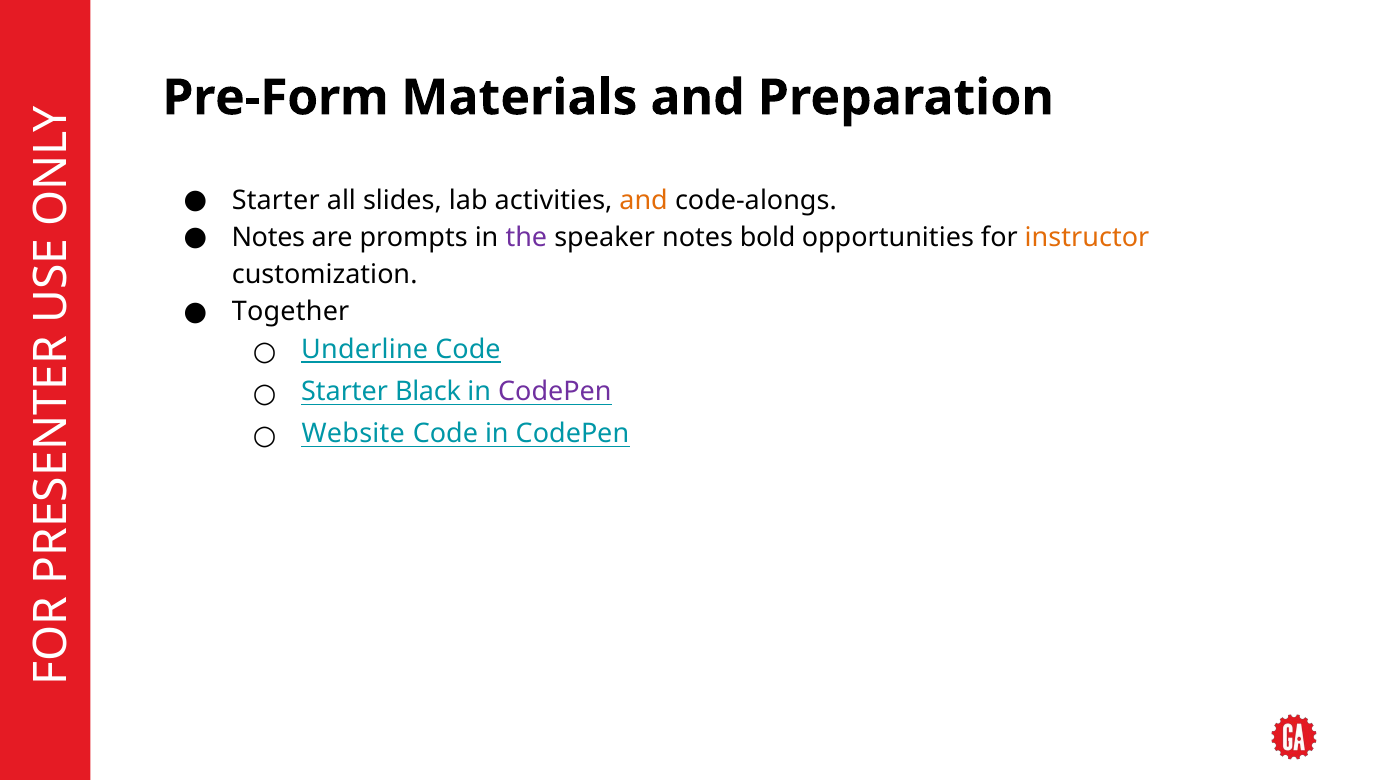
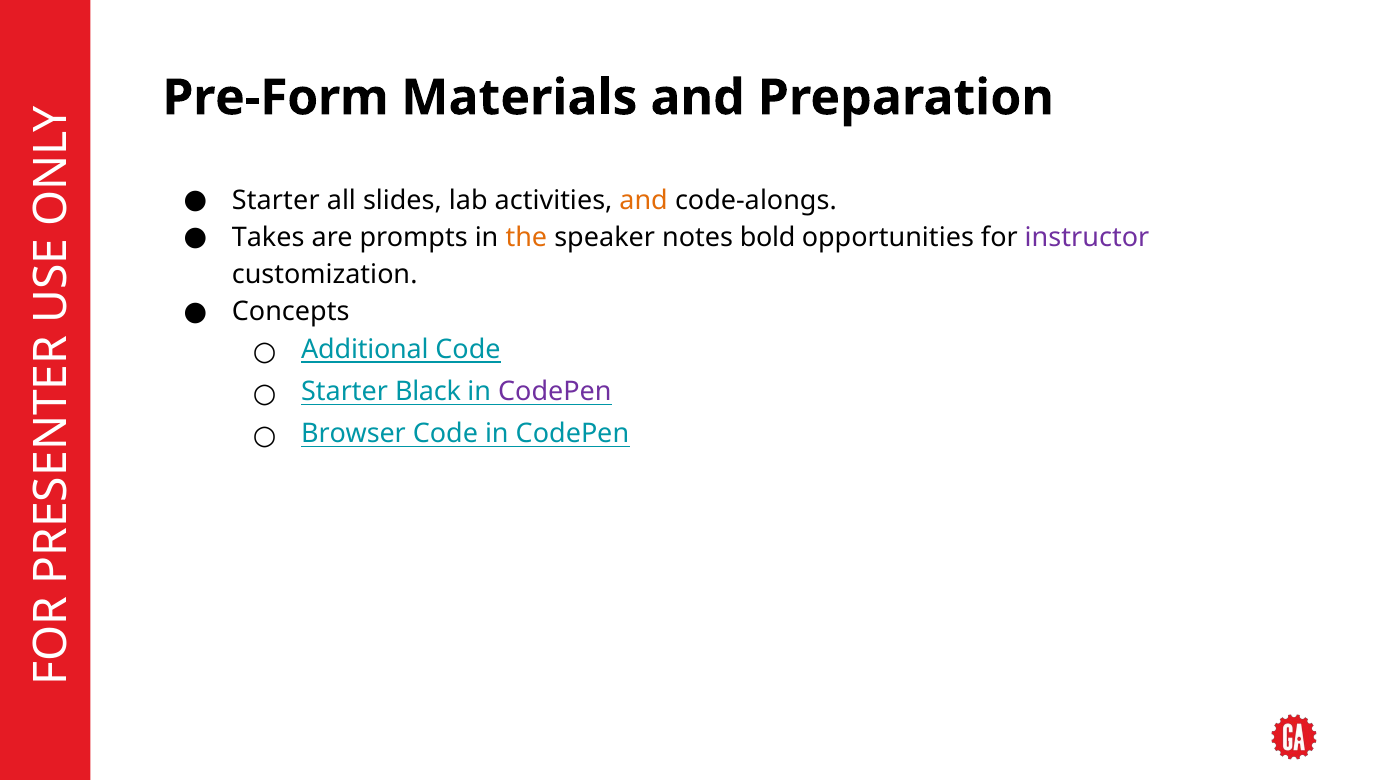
Notes at (268, 237): Notes -> Takes
the colour: purple -> orange
instructor colour: orange -> purple
Together: Together -> Concepts
Underline: Underline -> Additional
Website: Website -> Browser
